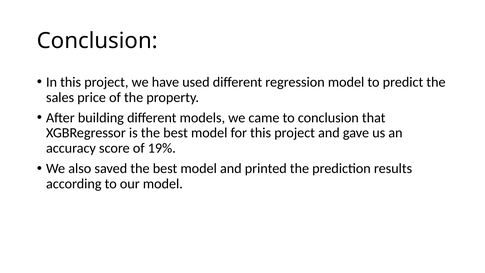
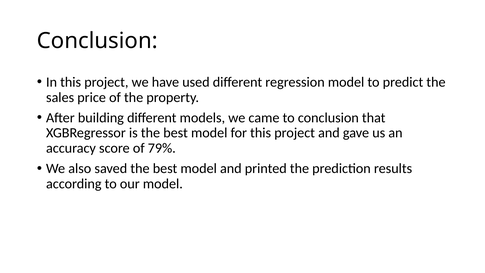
19%: 19% -> 79%
